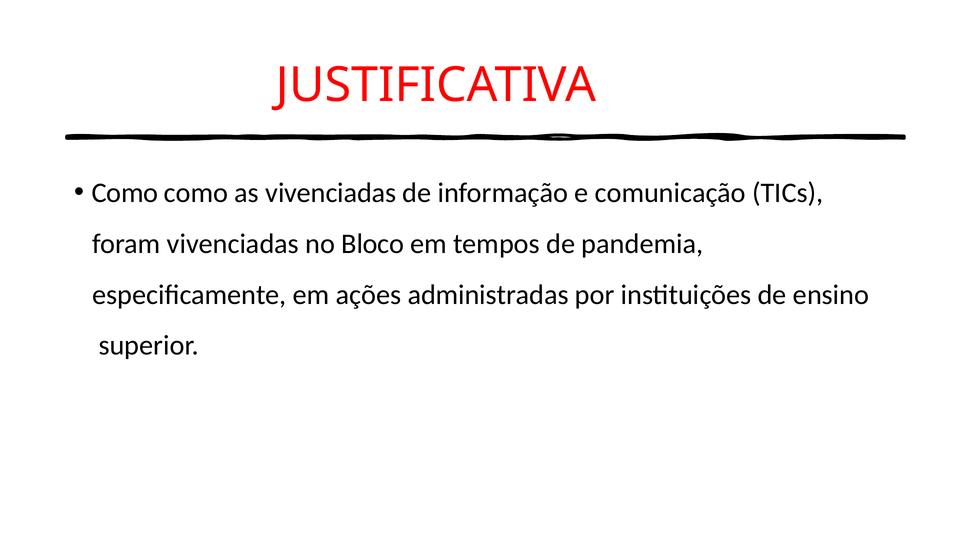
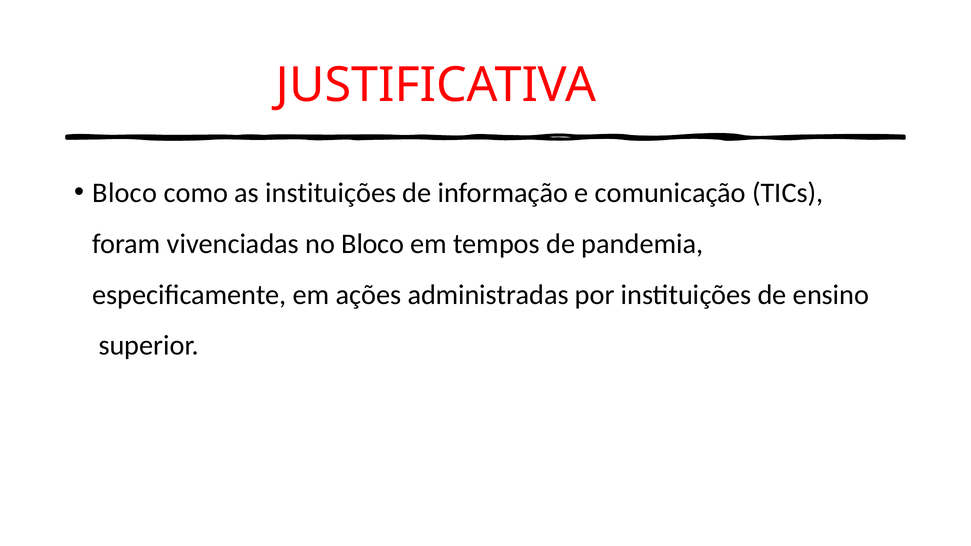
Como at (125, 193): Como -> Bloco
as vivenciadas: vivenciadas -> instituições
